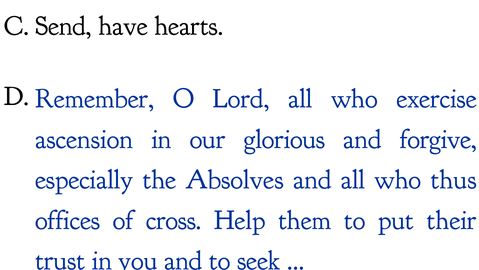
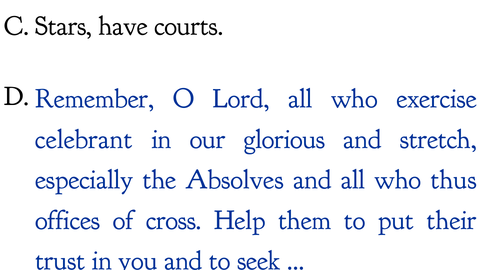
Send: Send -> Stars
hearts: hearts -> courts
ascension: ascension -> celebrant
forgive: forgive -> stretch
